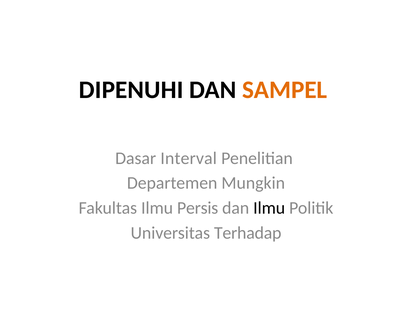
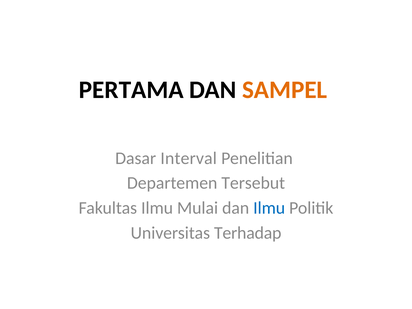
DIPENUHI: DIPENUHI -> PERTAMA
Mungkin: Mungkin -> Tersebut
Persis: Persis -> Mulai
Ilmu at (269, 208) colour: black -> blue
